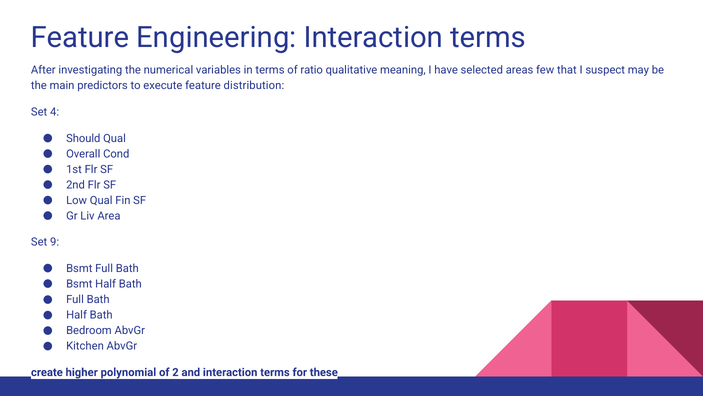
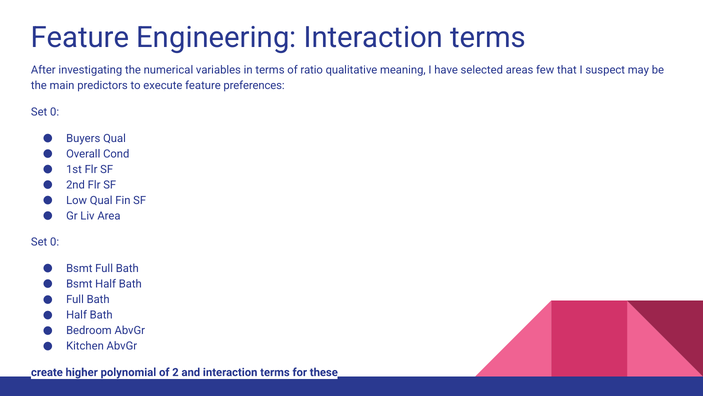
distribution: distribution -> preferences
4 at (55, 112): 4 -> 0
Should: Should -> Buyers
9 at (55, 242): 9 -> 0
